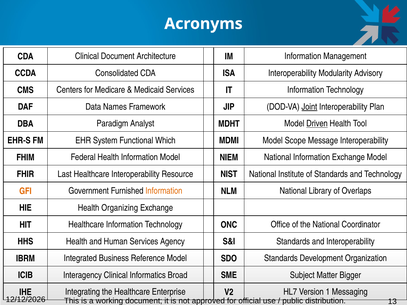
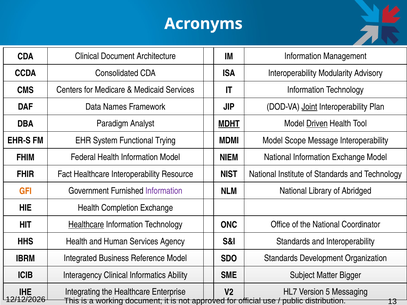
MDHT underline: none -> present
Which: Which -> Trying
Last: Last -> Fact
Information at (164, 191) colour: orange -> purple
Overlaps: Overlaps -> Abridged
Organizing: Organizing -> Completion
Healthcare at (86, 225) underline: none -> present
Broad: Broad -> Ability
1: 1 -> 5
